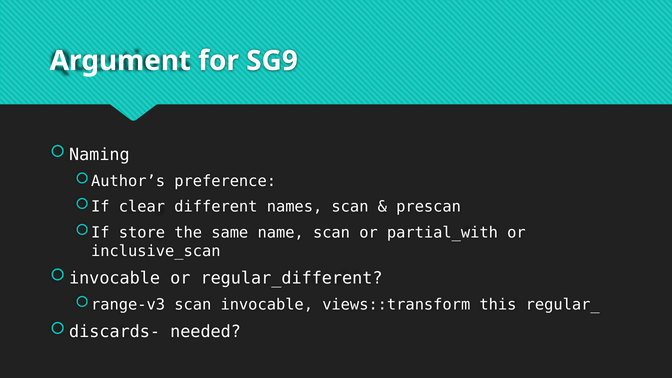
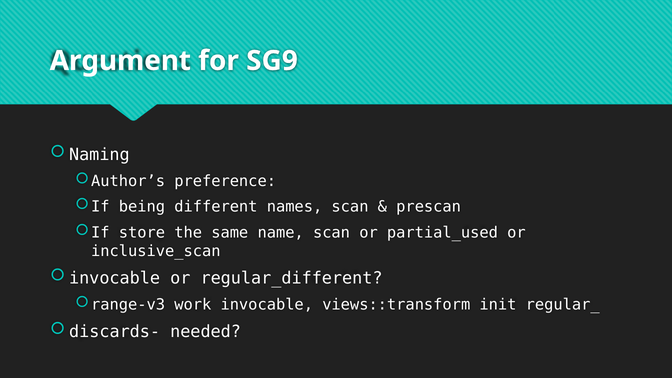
clear: clear -> being
partial_with: partial_with -> partial_used
scan at (193, 304): scan -> work
this: this -> init
